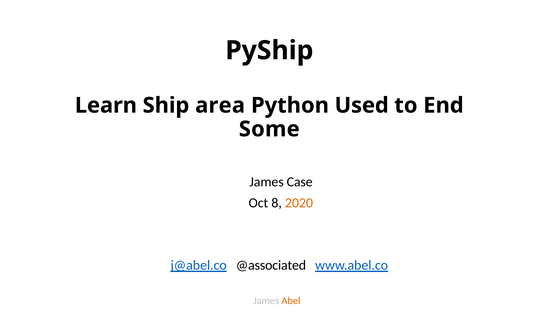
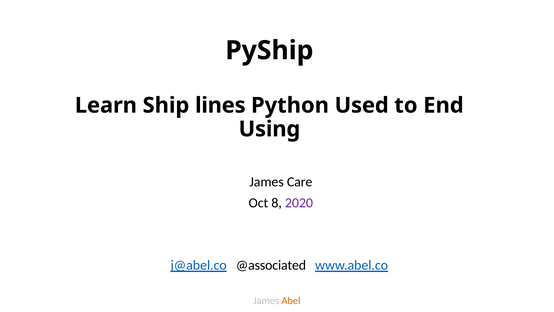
area: area -> lines
Some: Some -> Using
Case: Case -> Care
2020 colour: orange -> purple
